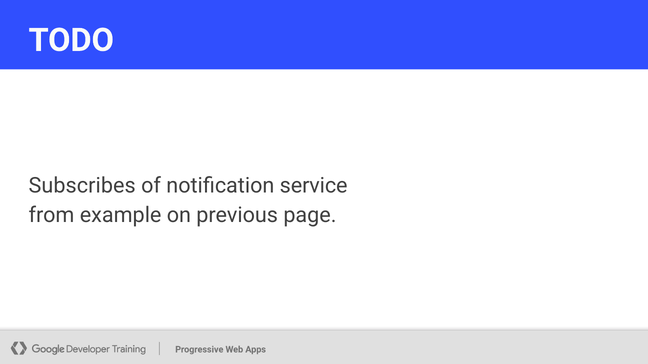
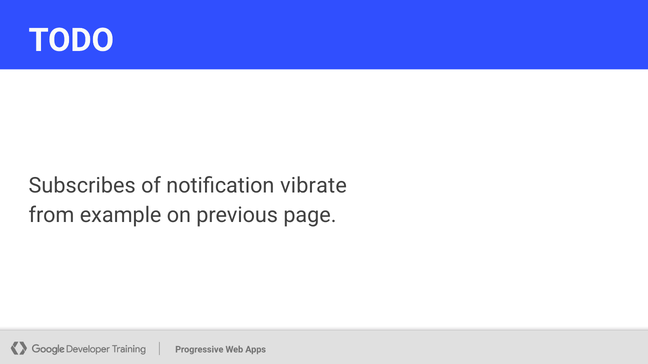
service: service -> vibrate
